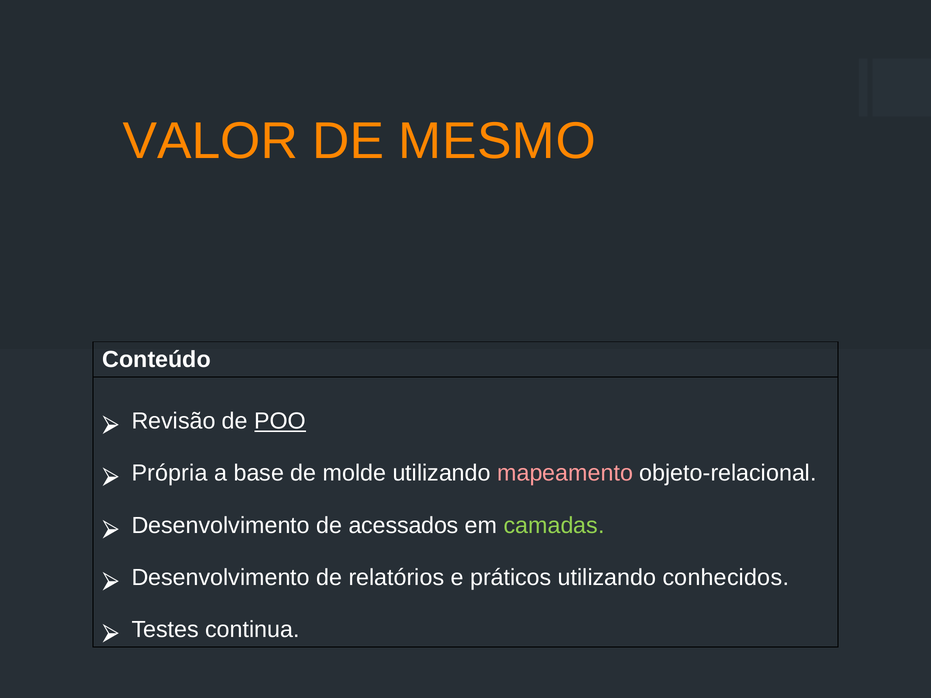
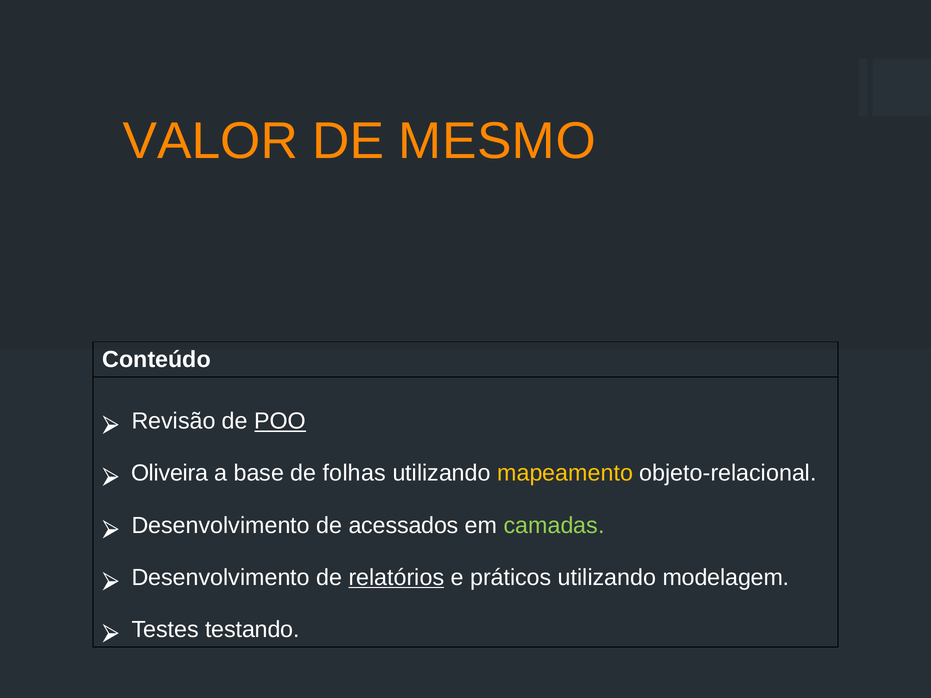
Própria: Própria -> Oliveira
molde: molde -> folhas
mapeamento colour: pink -> yellow
relatórios underline: none -> present
conhecidos: conhecidos -> modelagem
continua: continua -> testando
